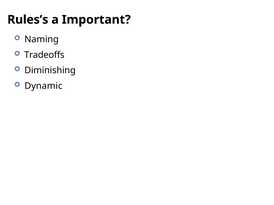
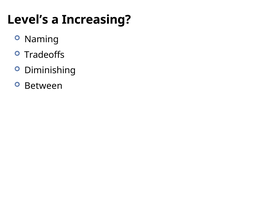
Rules’s: Rules’s -> Level’s
Important: Important -> Increasing
Dynamic: Dynamic -> Between
